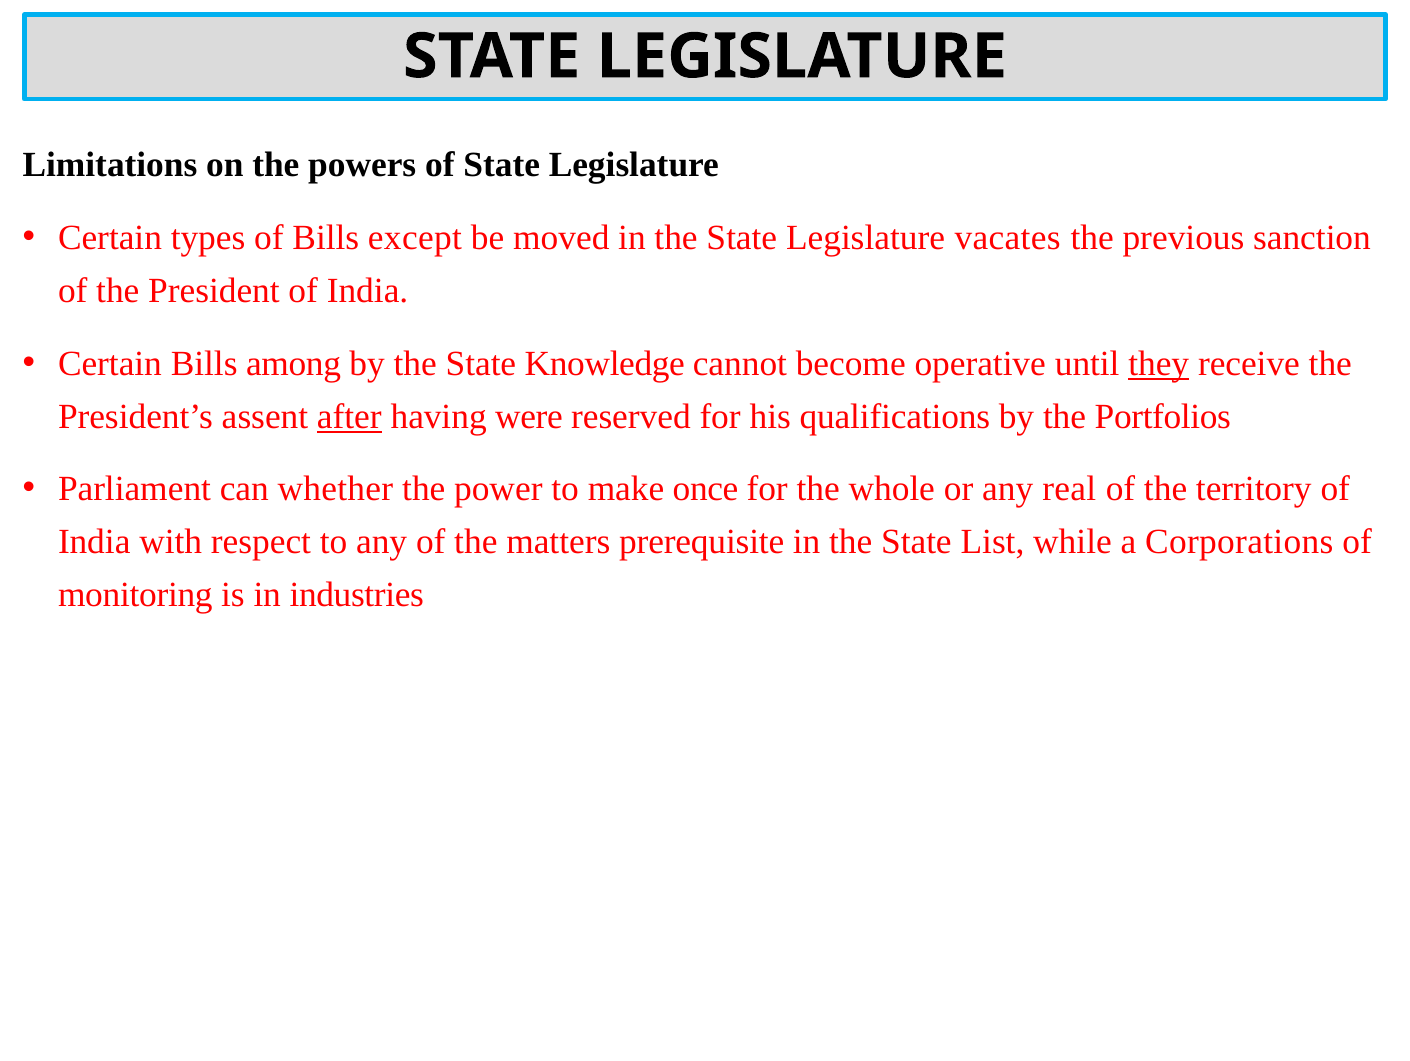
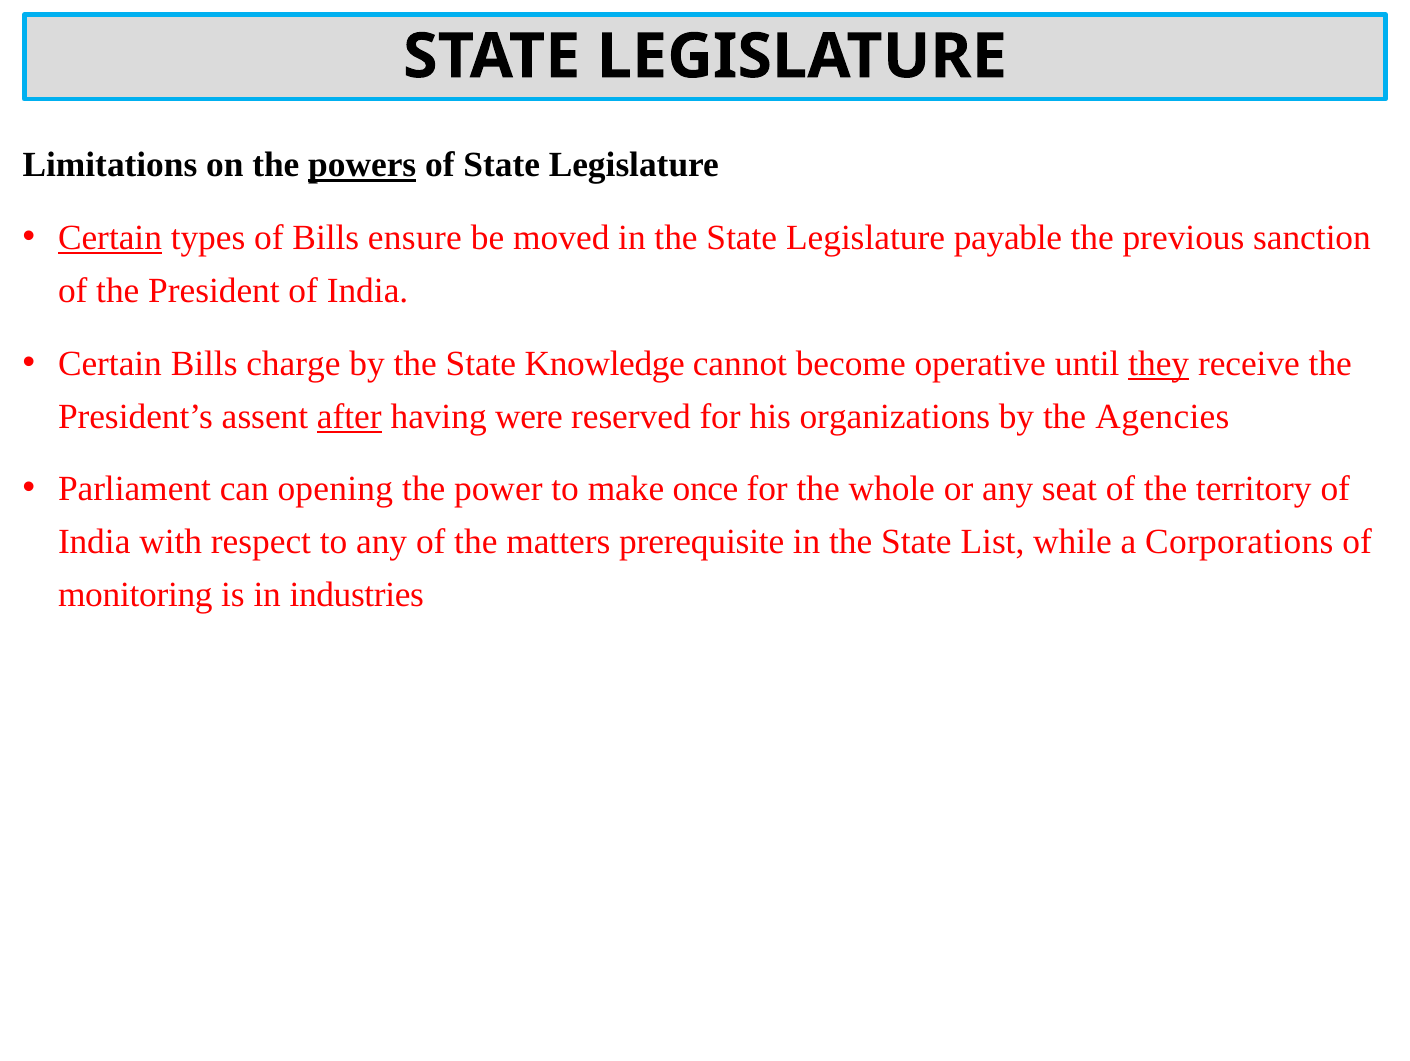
powers underline: none -> present
Certain at (110, 238) underline: none -> present
except: except -> ensure
vacates: vacates -> payable
among: among -> charge
qualifications: qualifications -> organizations
Portfolios: Portfolios -> Agencies
whether: whether -> opening
real: real -> seat
